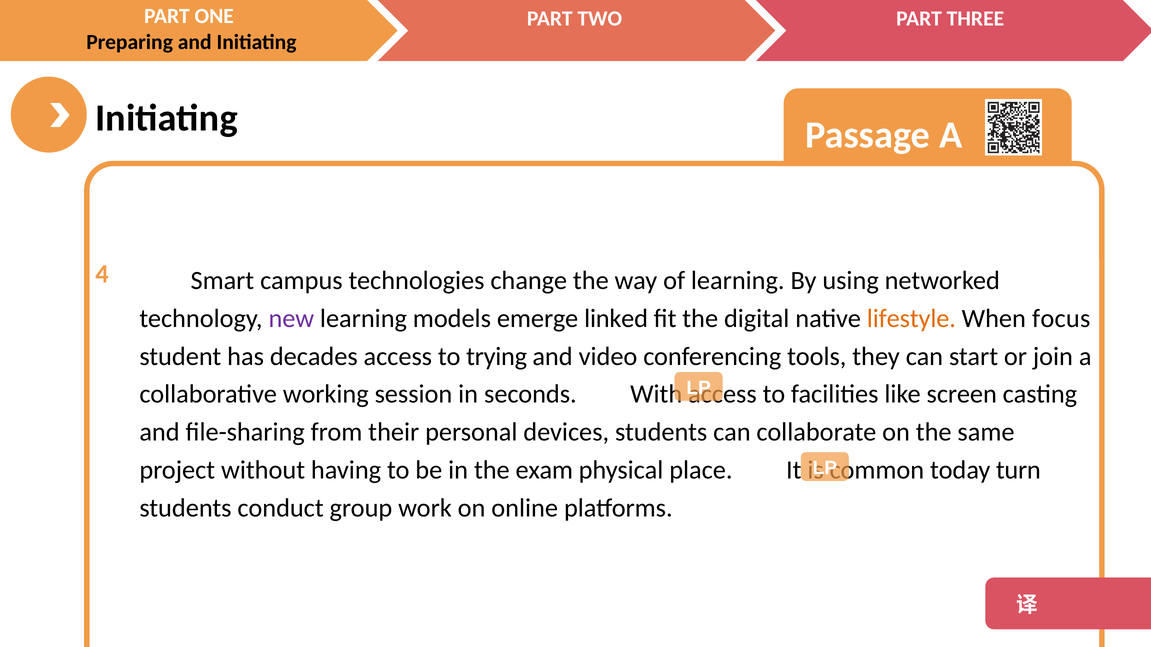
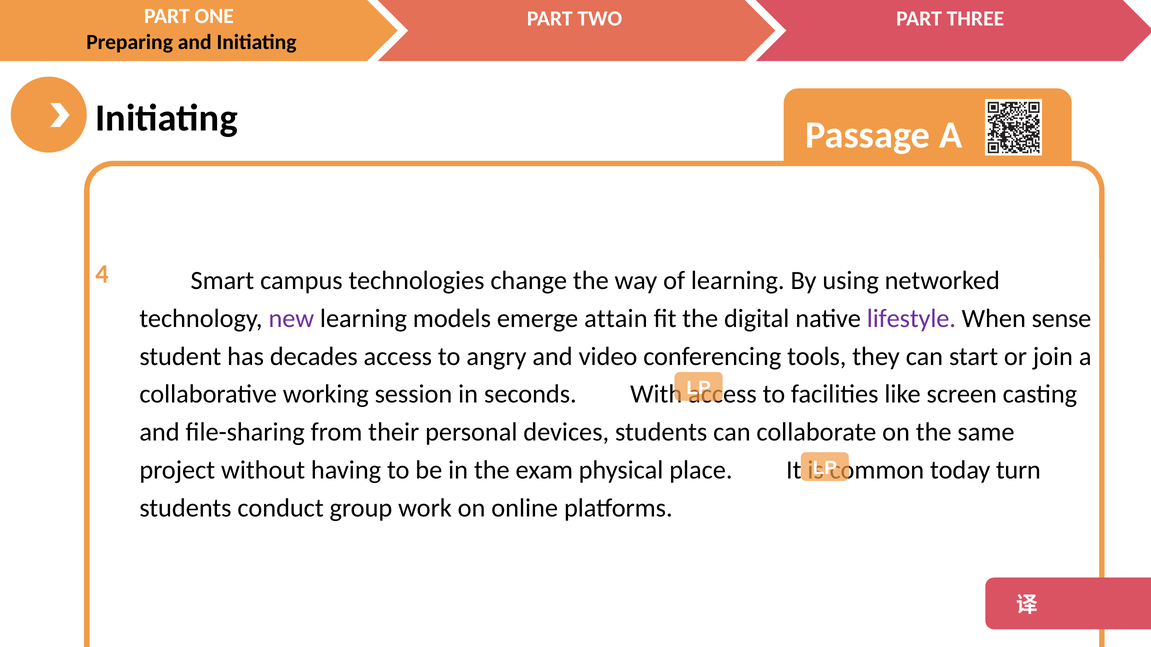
linked: linked -> attain
lifestyle colour: orange -> purple
focus: focus -> sense
trying: trying -> angry
